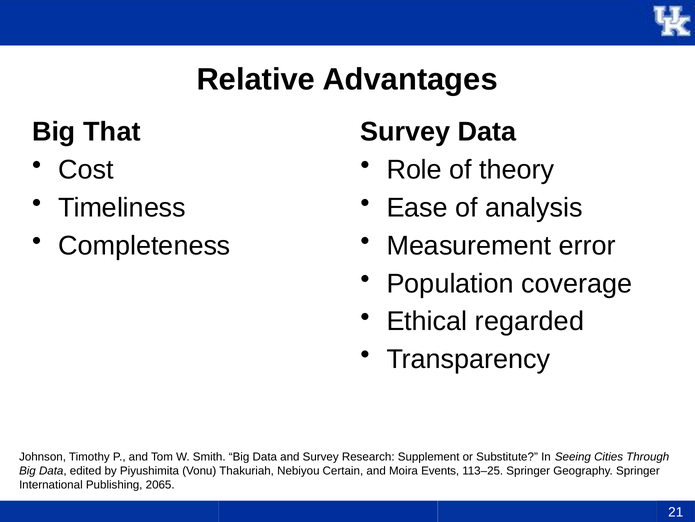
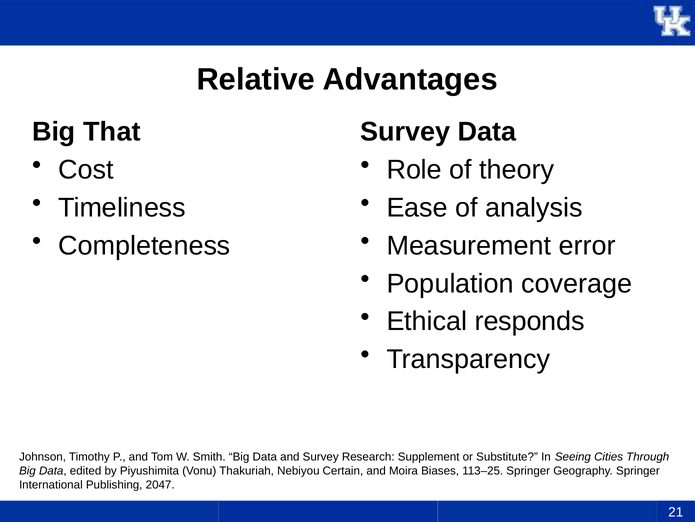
regarded: regarded -> responds
Events: Events -> Biases
2065: 2065 -> 2047
